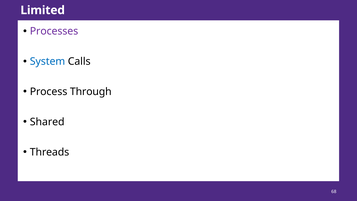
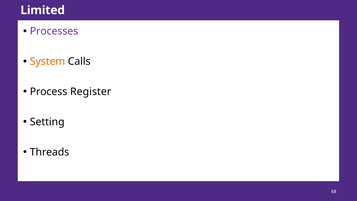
System colour: blue -> orange
Through: Through -> Register
Shared: Shared -> Setting
